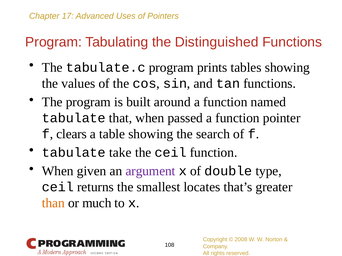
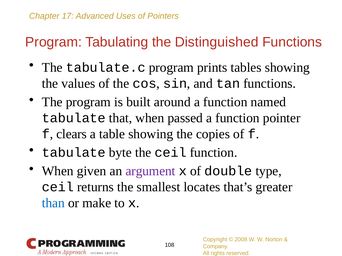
search: search -> copies
take: take -> byte
than colour: orange -> blue
much: much -> make
